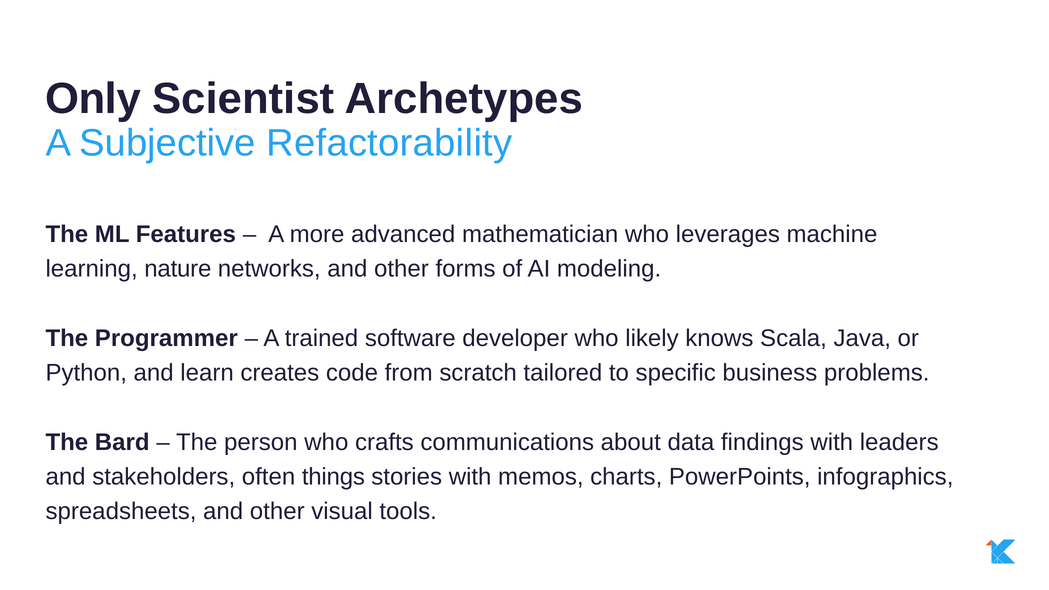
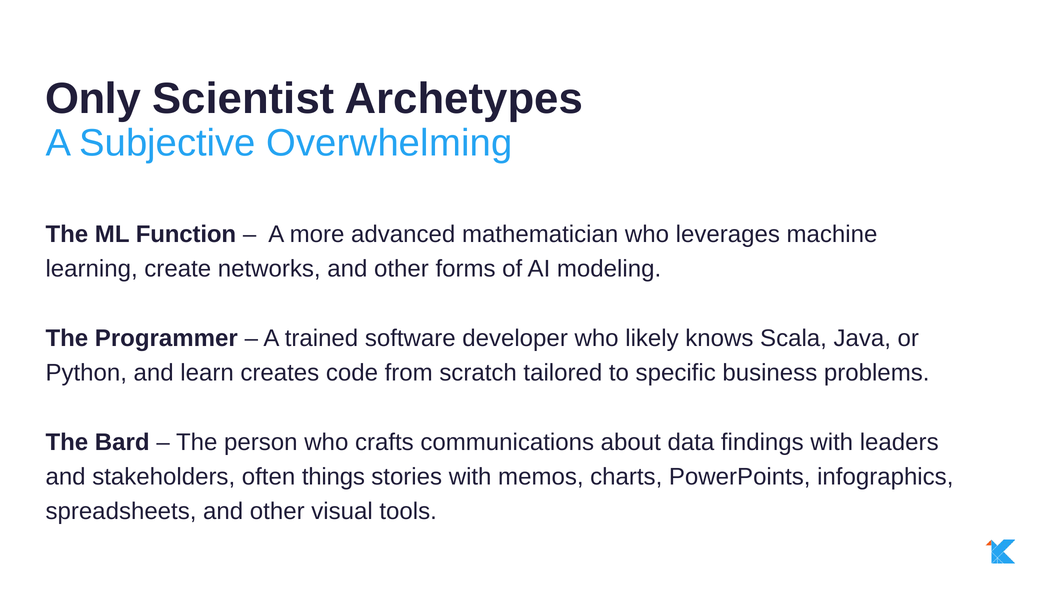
Refactorability: Refactorability -> Overwhelming
Features: Features -> Function
nature: nature -> create
